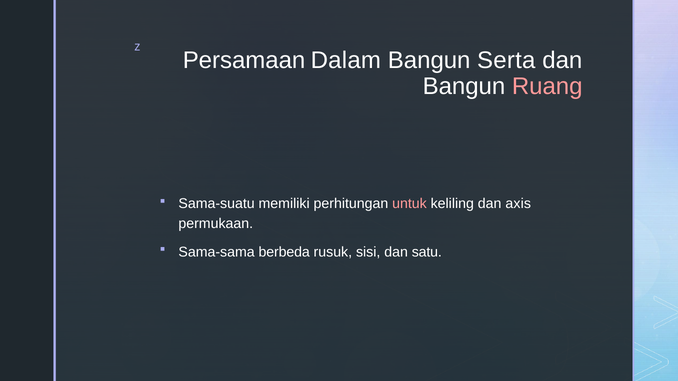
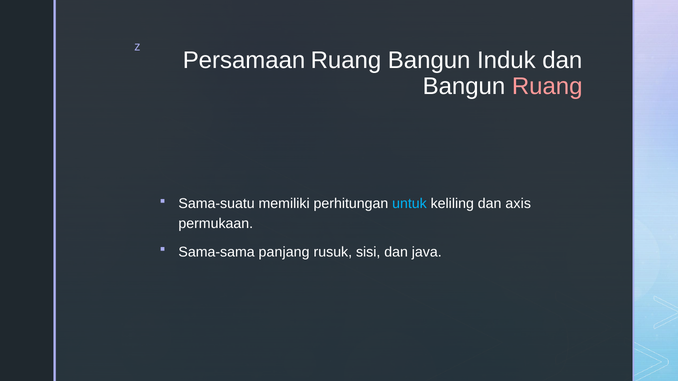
Persamaan Dalam: Dalam -> Ruang
Serta: Serta -> Induk
untuk colour: pink -> light blue
berbeda: berbeda -> panjang
satu: satu -> java
